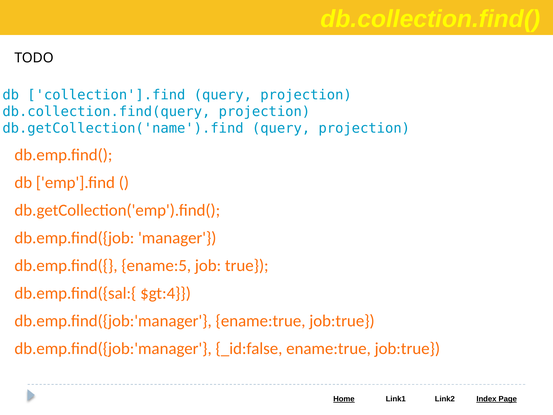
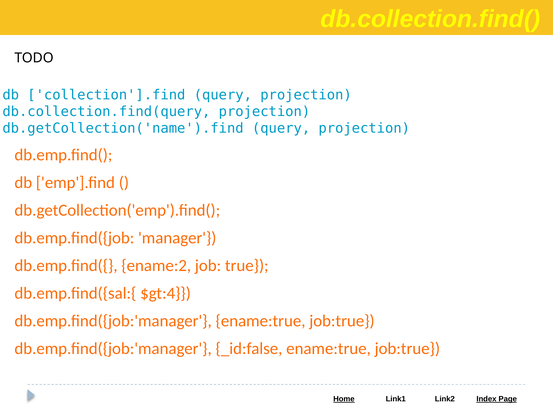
ename:5: ename:5 -> ename:2
